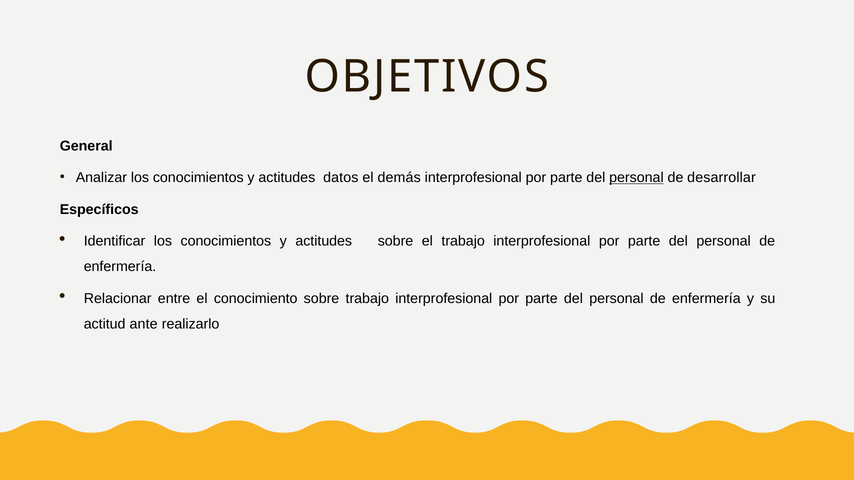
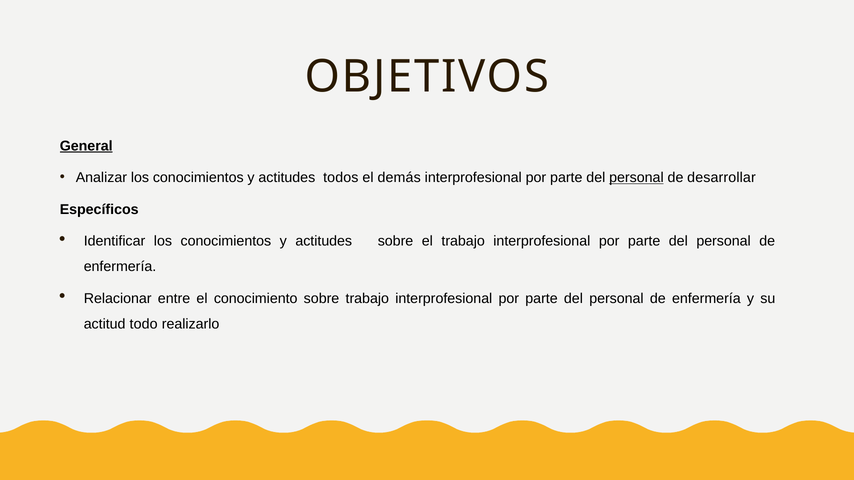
General underline: none -> present
datos: datos -> todos
ante: ante -> todo
